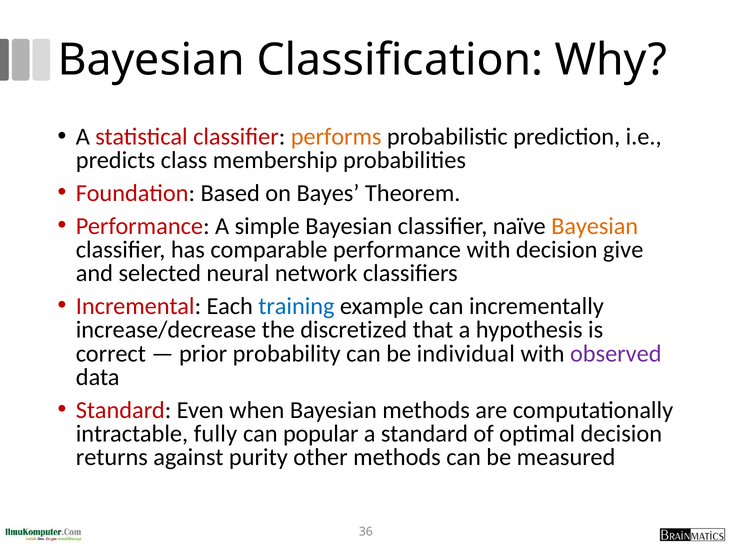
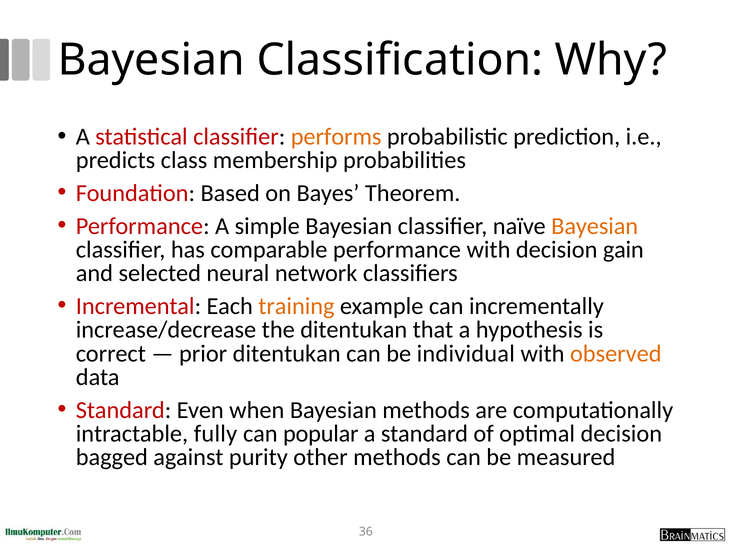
give: give -> gain
training colour: blue -> orange
the discretized: discretized -> ditentukan
prior probability: probability -> ditentukan
observed colour: purple -> orange
returns: returns -> bagged
